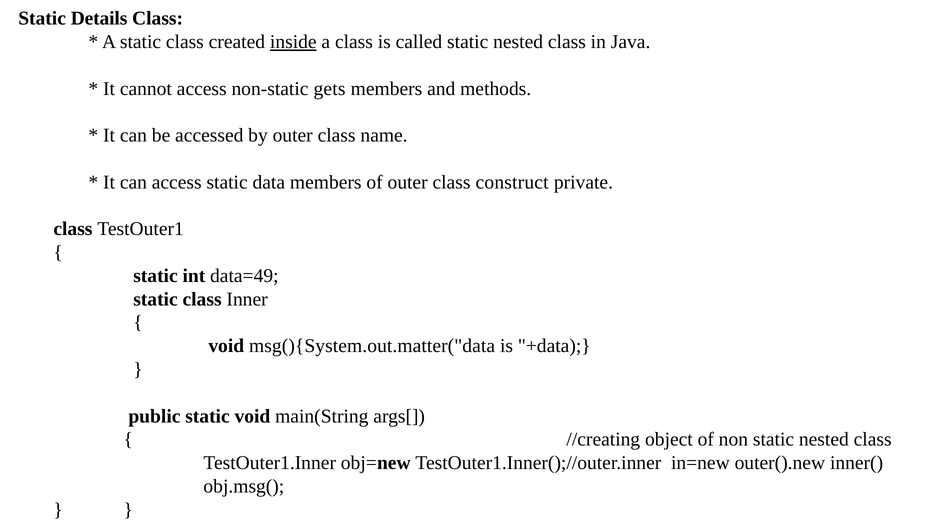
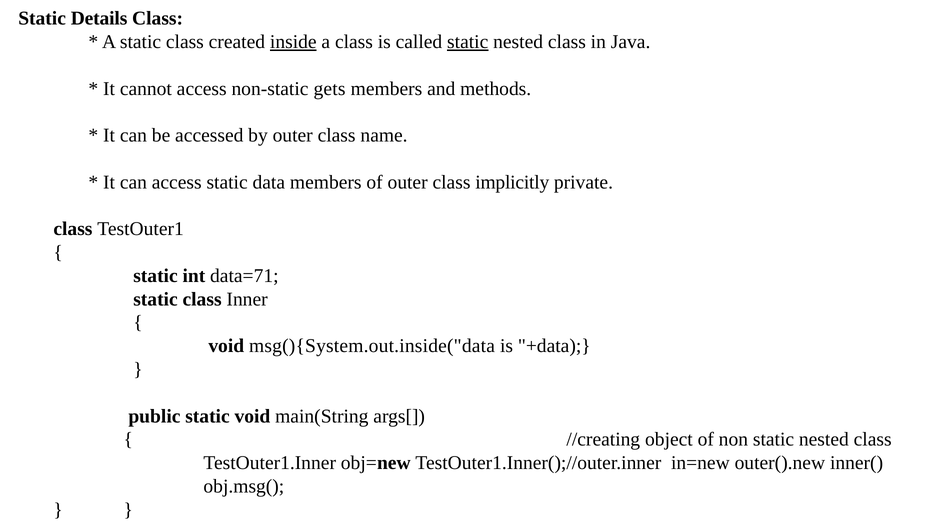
static at (468, 42) underline: none -> present
construct: construct -> implicitly
data=49: data=49 -> data=71
msg(){System.out.matter("data: msg(){System.out.matter("data -> msg(){System.out.inside("data
